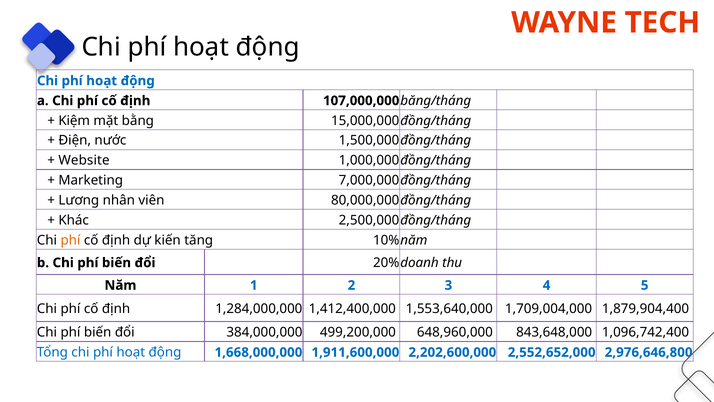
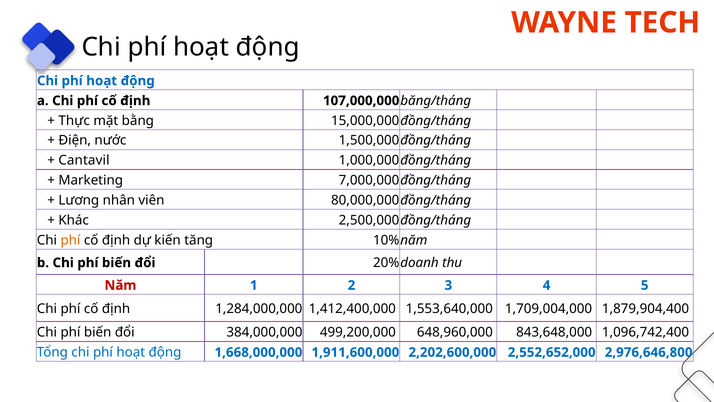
Kiệm: Kiệm -> Thực
Website: Website -> Cantavil
Năm colour: black -> red
